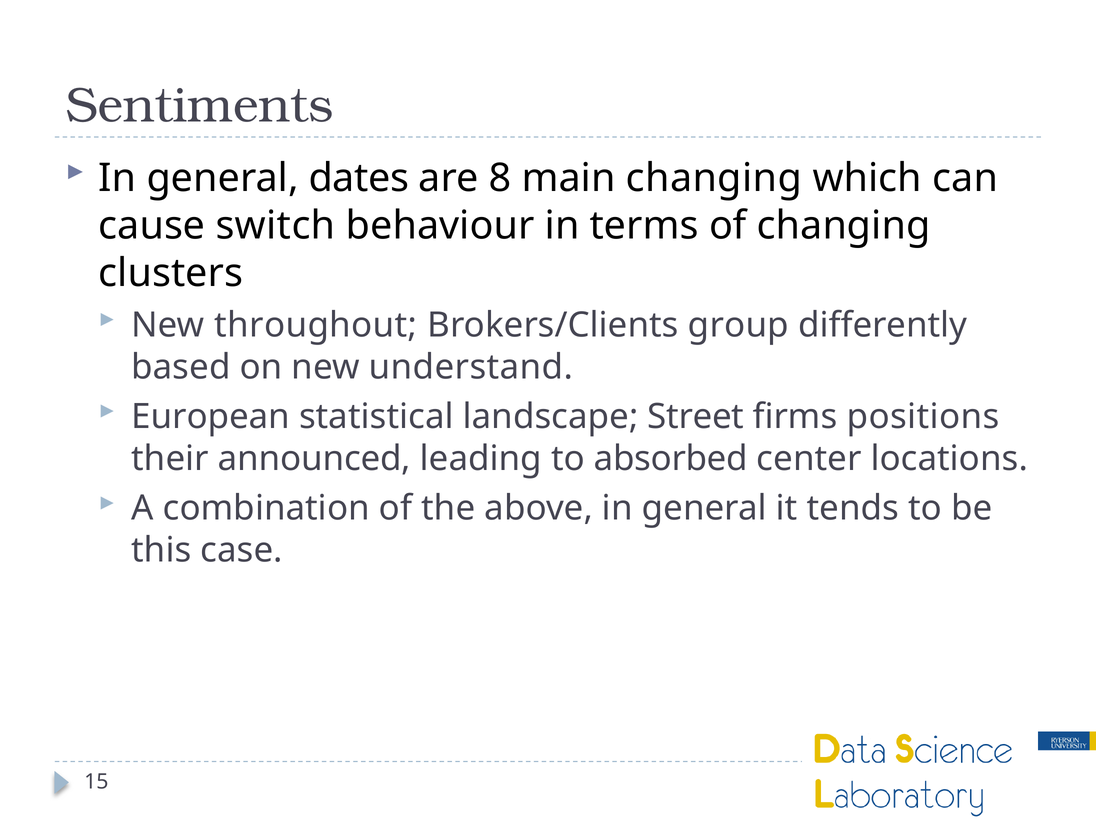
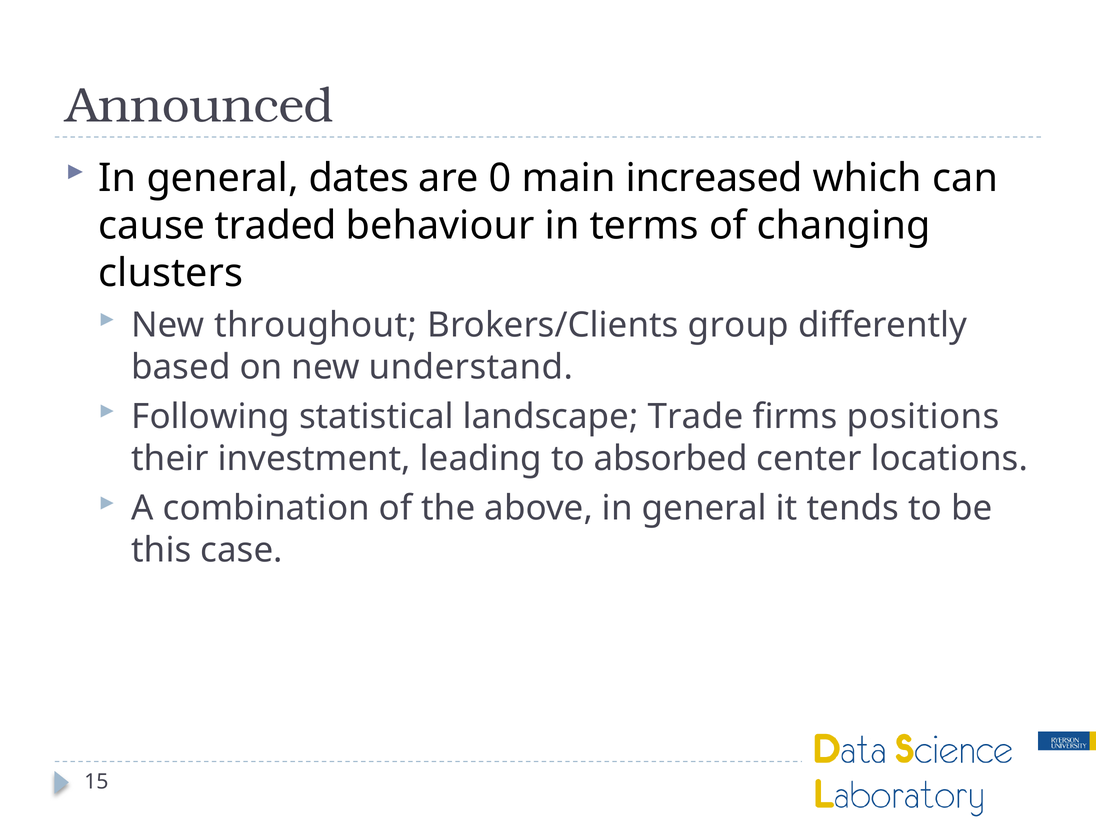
Sentiments: Sentiments -> Announced
8: 8 -> 0
main changing: changing -> increased
switch: switch -> traded
European: European -> Following
Street: Street -> Trade
announced: announced -> investment
